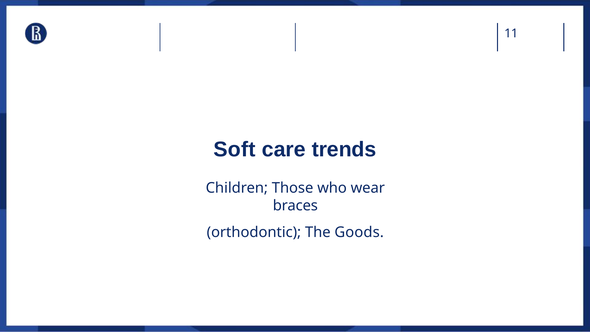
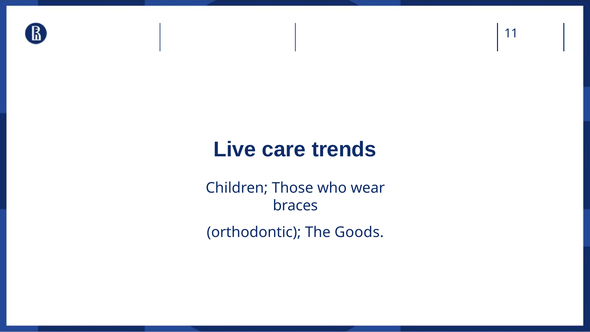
Soft: Soft -> Live
